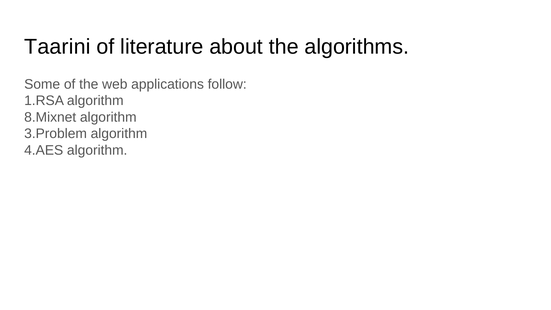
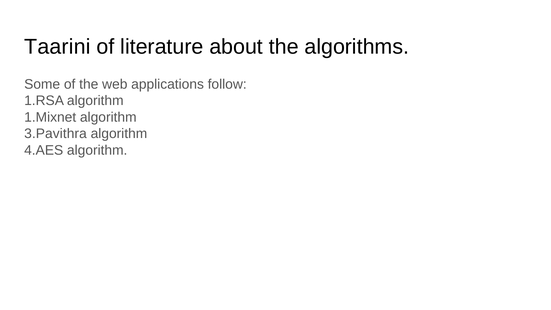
8.Mixnet: 8.Mixnet -> 1.Mixnet
3.Problem: 3.Problem -> 3.Pavithra
